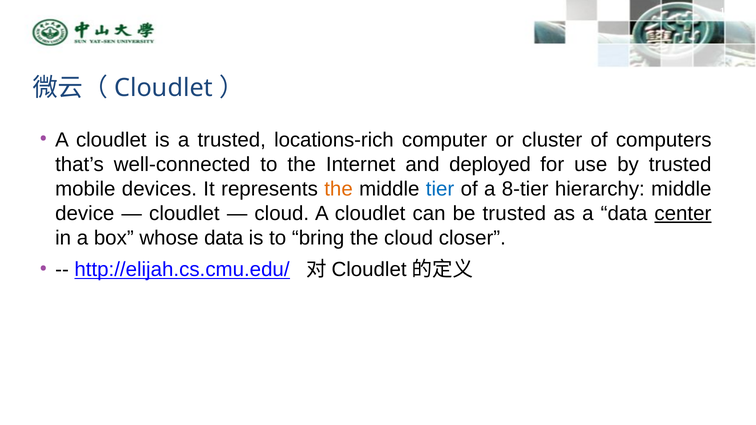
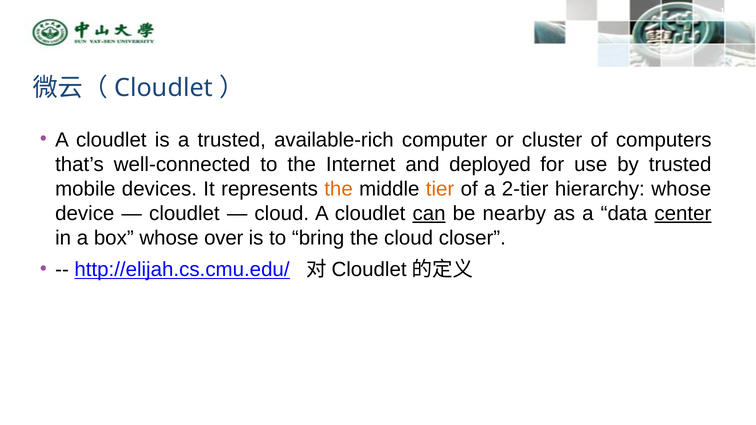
locations-rich: locations-rich -> available-rich
tier colour: blue -> orange
8-tier: 8-tier -> 2-tier
hierarchy middle: middle -> whose
can underline: none -> present
be trusted: trusted -> nearby
whose data: data -> over
